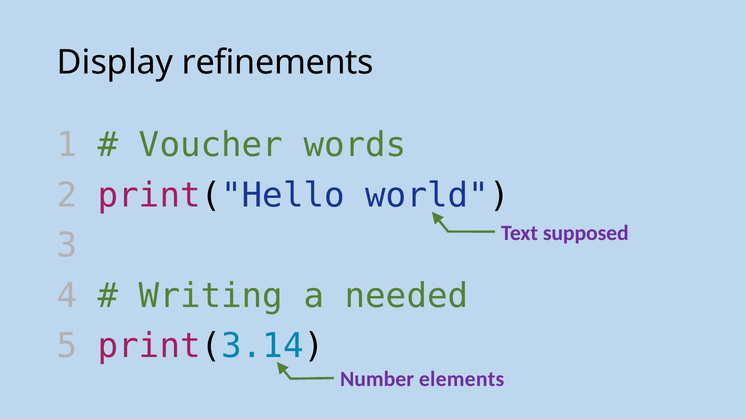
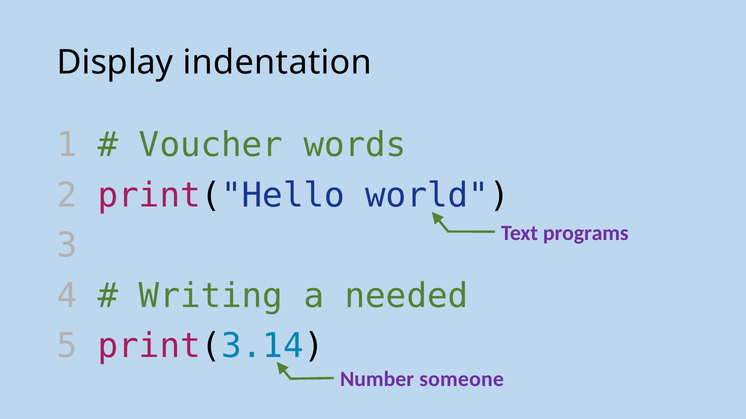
refinements: refinements -> indentation
supposed: supposed -> programs
elements: elements -> someone
